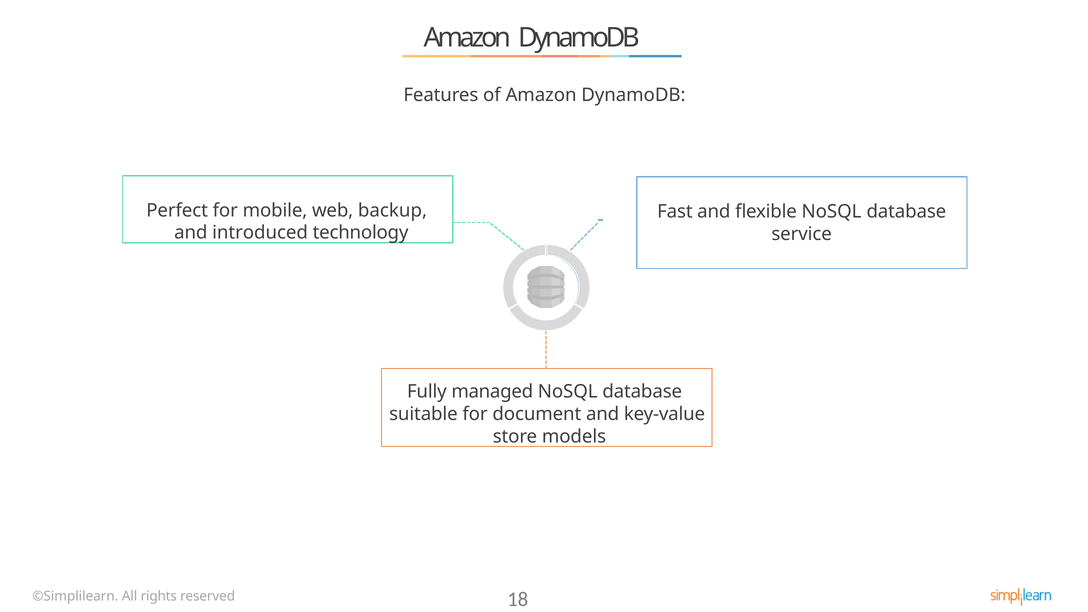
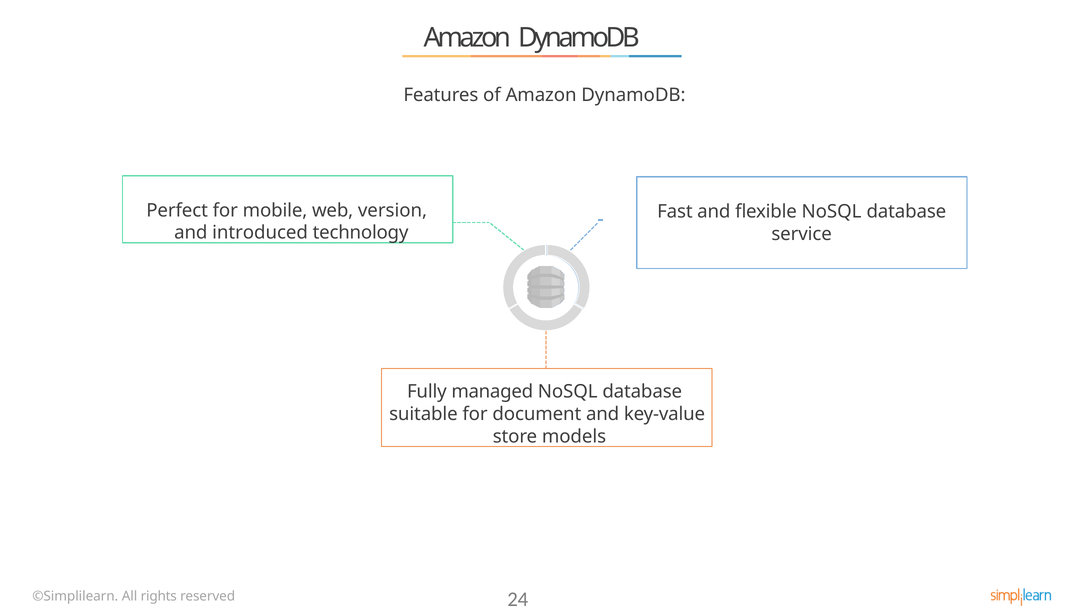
backup: backup -> version
18: 18 -> 24
